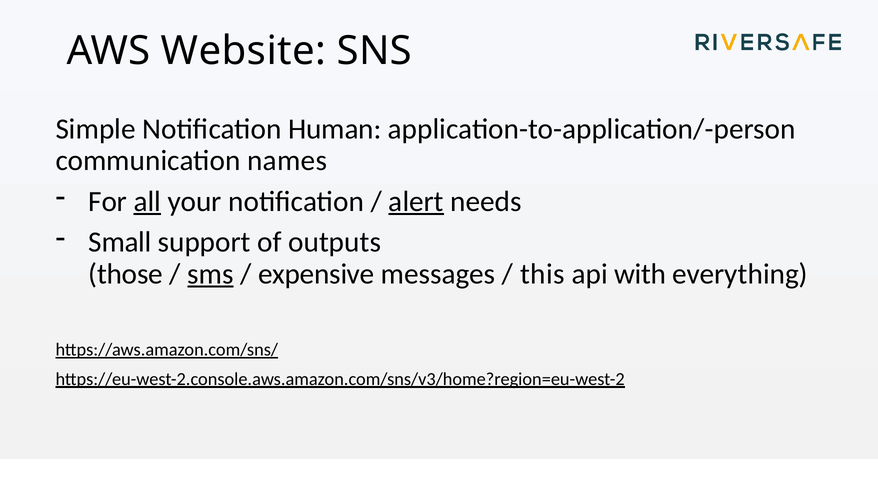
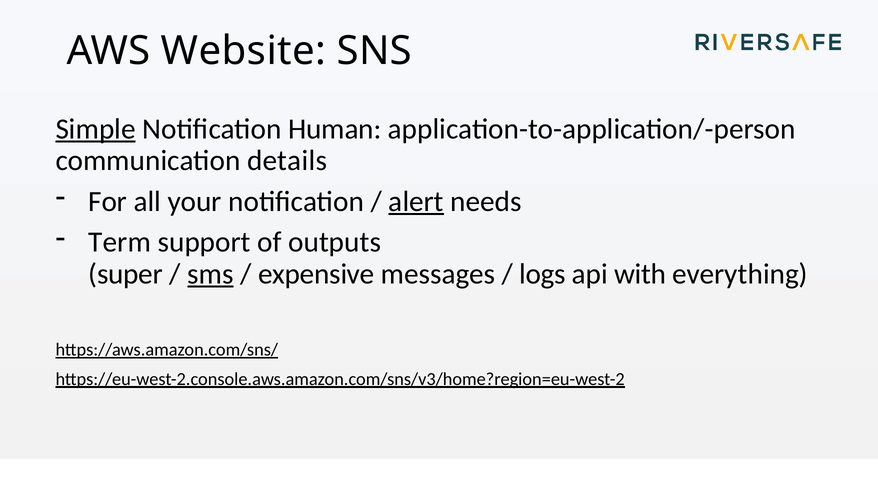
Simple underline: none -> present
names: names -> details
all underline: present -> none
Small: Small -> Term
those: those -> super
this: this -> logs
